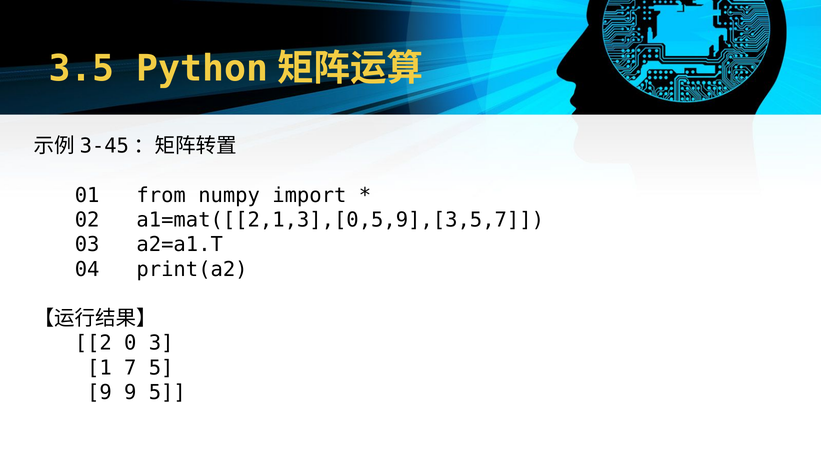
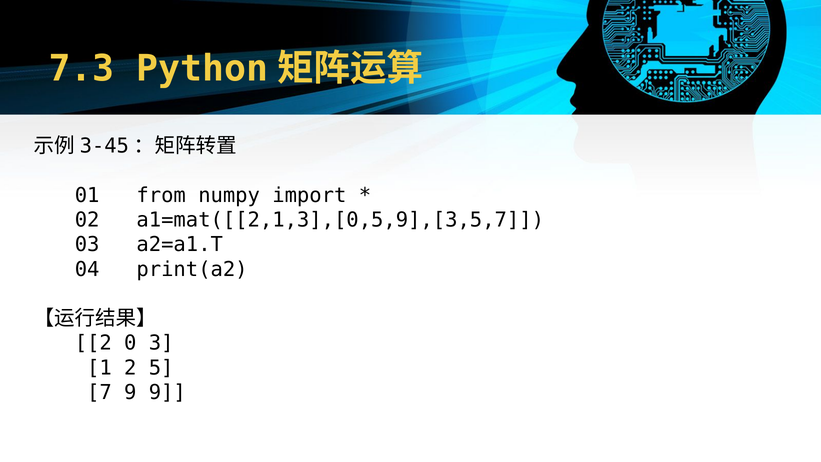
3.5: 3.5 -> 7.3
1 7: 7 -> 2
9 at (99, 392): 9 -> 7
9 5: 5 -> 9
